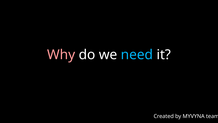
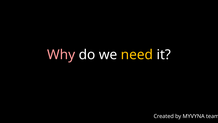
need colour: light blue -> yellow
